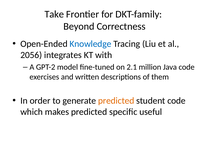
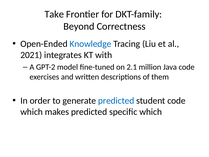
2056: 2056 -> 2021
predicted at (116, 101) colour: orange -> blue
specific useful: useful -> which
